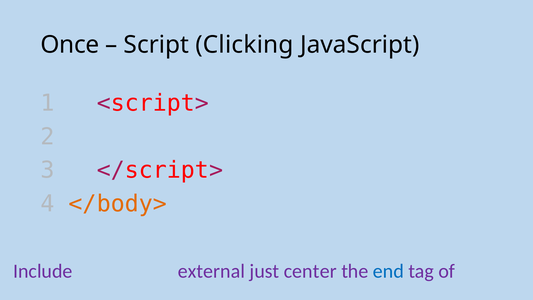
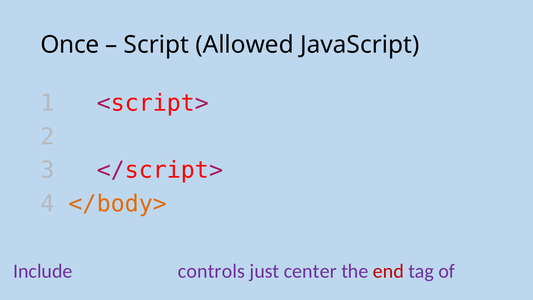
Clicking: Clicking -> Allowed
external: external -> controls
end colour: blue -> red
